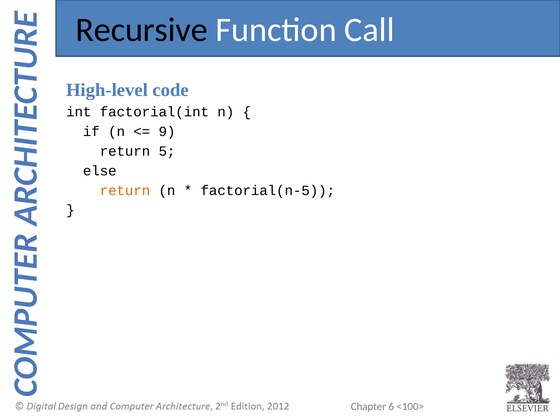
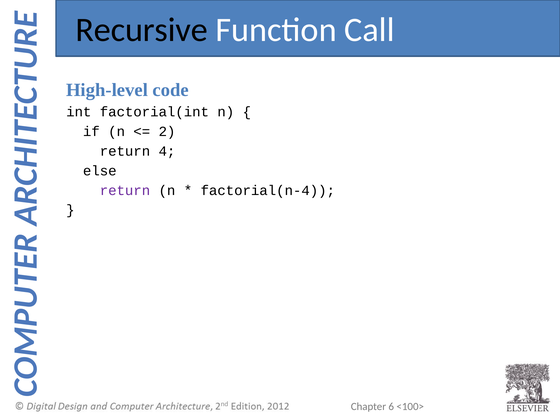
9: 9 -> 2
5: 5 -> 4
return at (125, 190) colour: orange -> purple
factorial(n-5: factorial(n-5 -> factorial(n-4
